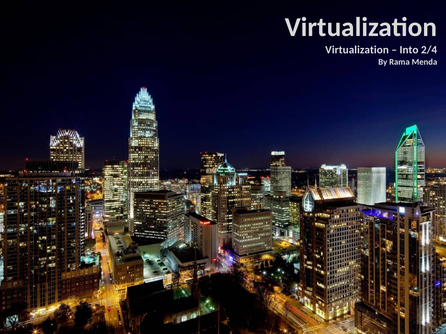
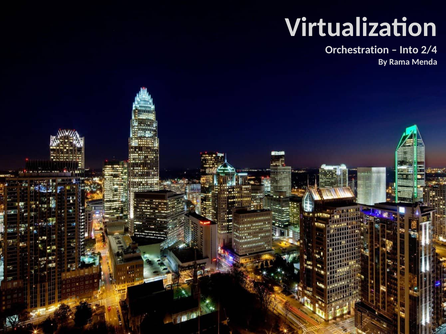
Virtualization at (357, 50): Virtualization -> Orchestration
